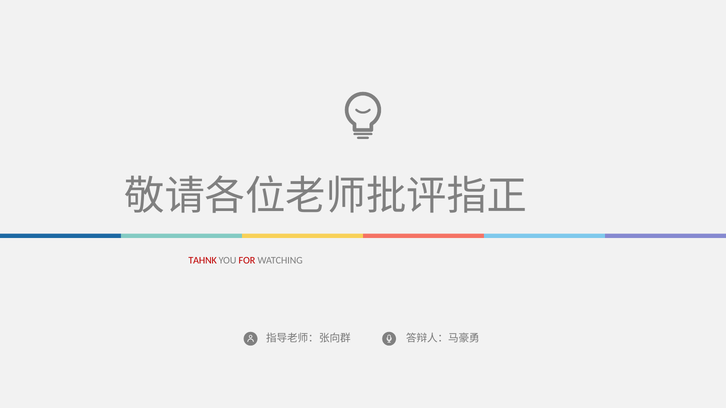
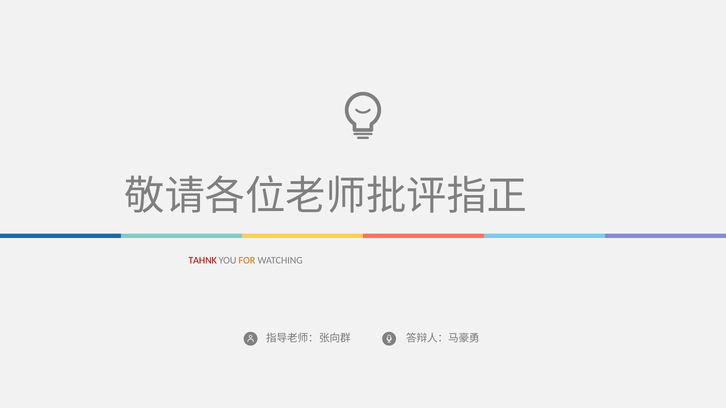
FOR colour: red -> orange
